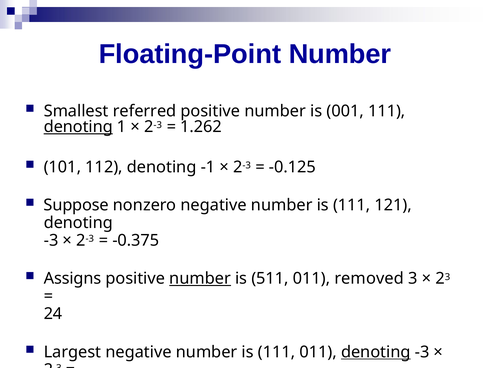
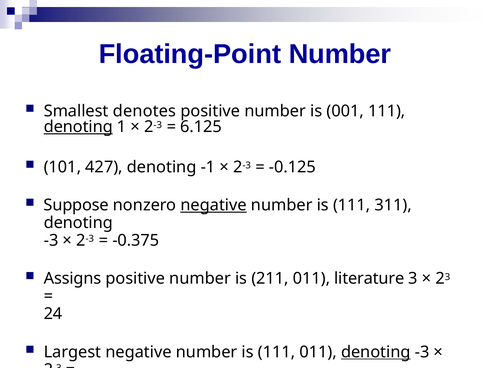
referred: referred -> denotes
1.262: 1.262 -> 6.125
112: 112 -> 427
negative at (214, 205) underline: none -> present
121: 121 -> 311
number at (200, 279) underline: present -> none
511: 511 -> 211
removed: removed -> literature
